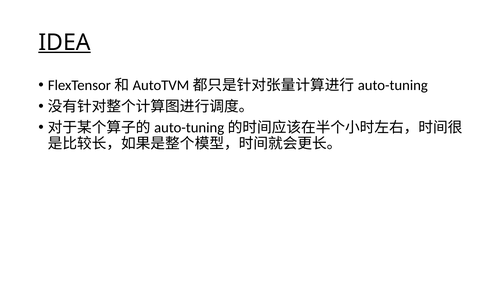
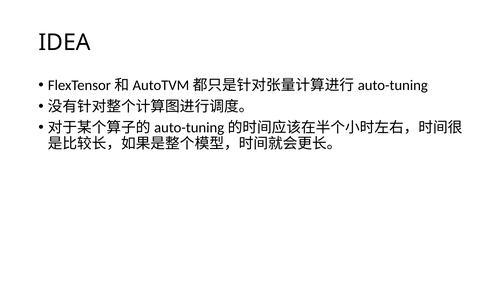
IDEA underline: present -> none
